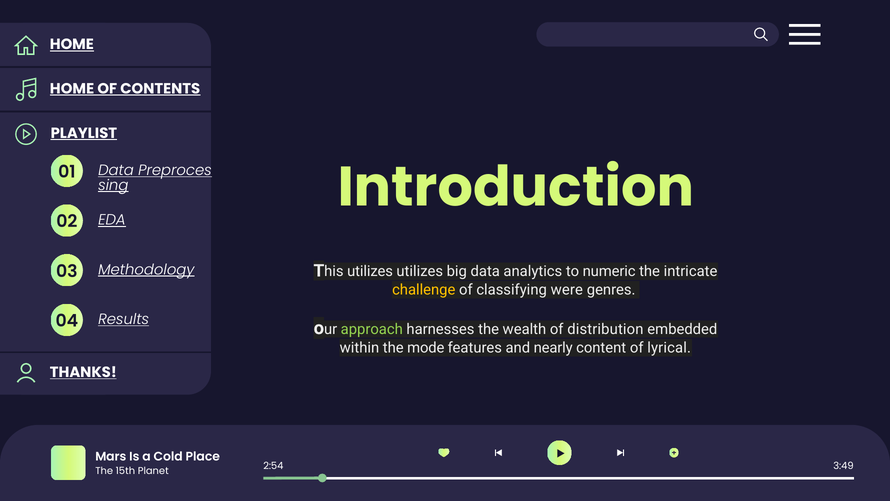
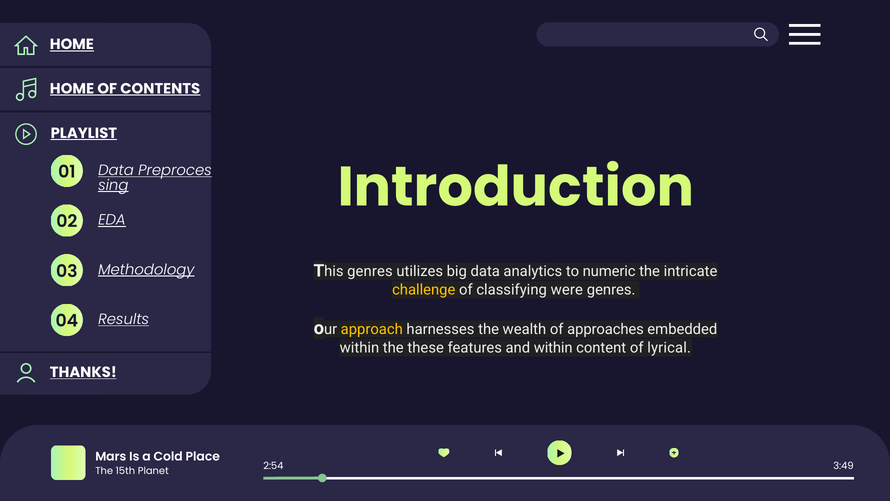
This utilizes: utilizes -> genres
approach colour: light green -> yellow
distribution: distribution -> approaches
mode: mode -> these
and nearly: nearly -> within
